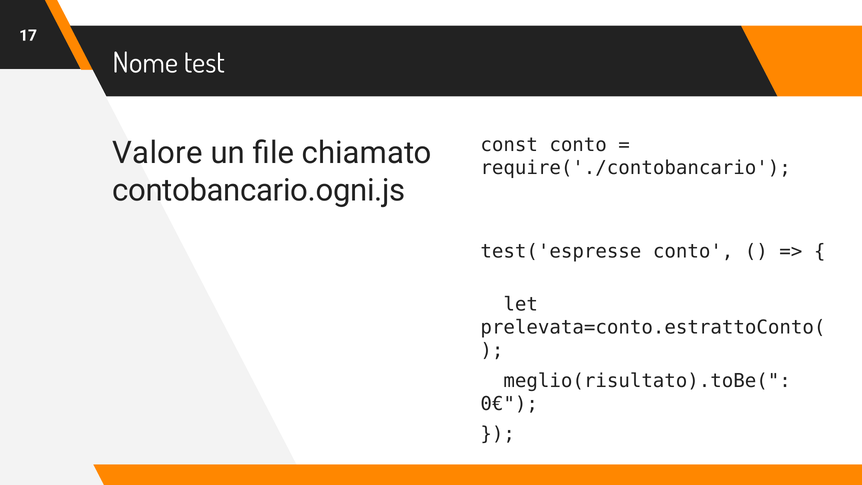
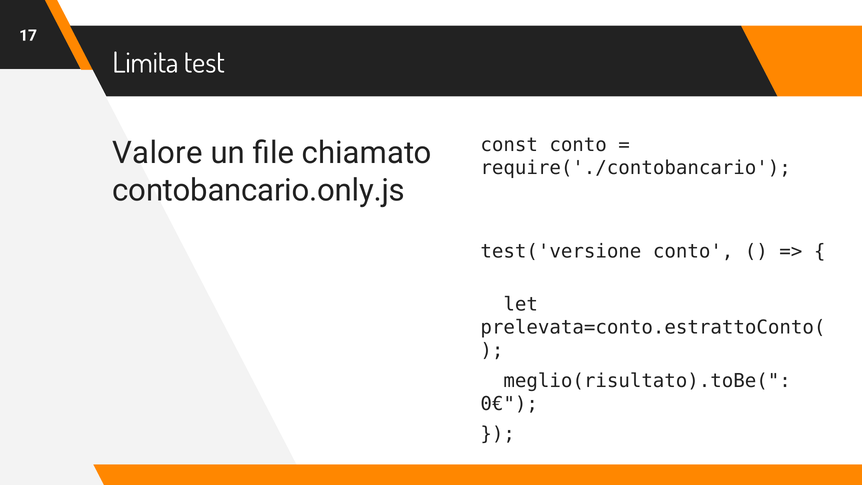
Nome: Nome -> Limita
contobancario.ogni.js: contobancario.ogni.js -> contobancario.only.js
test('espresse: test('espresse -> test('versione
